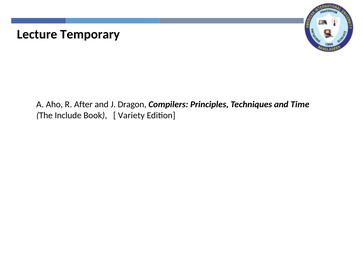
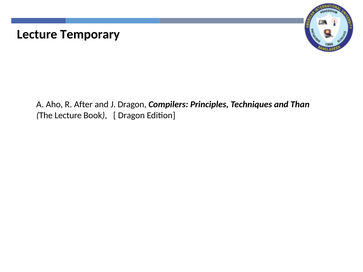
Time: Time -> Than
The Include: Include -> Lecture
Variety at (131, 115): Variety -> Dragon
